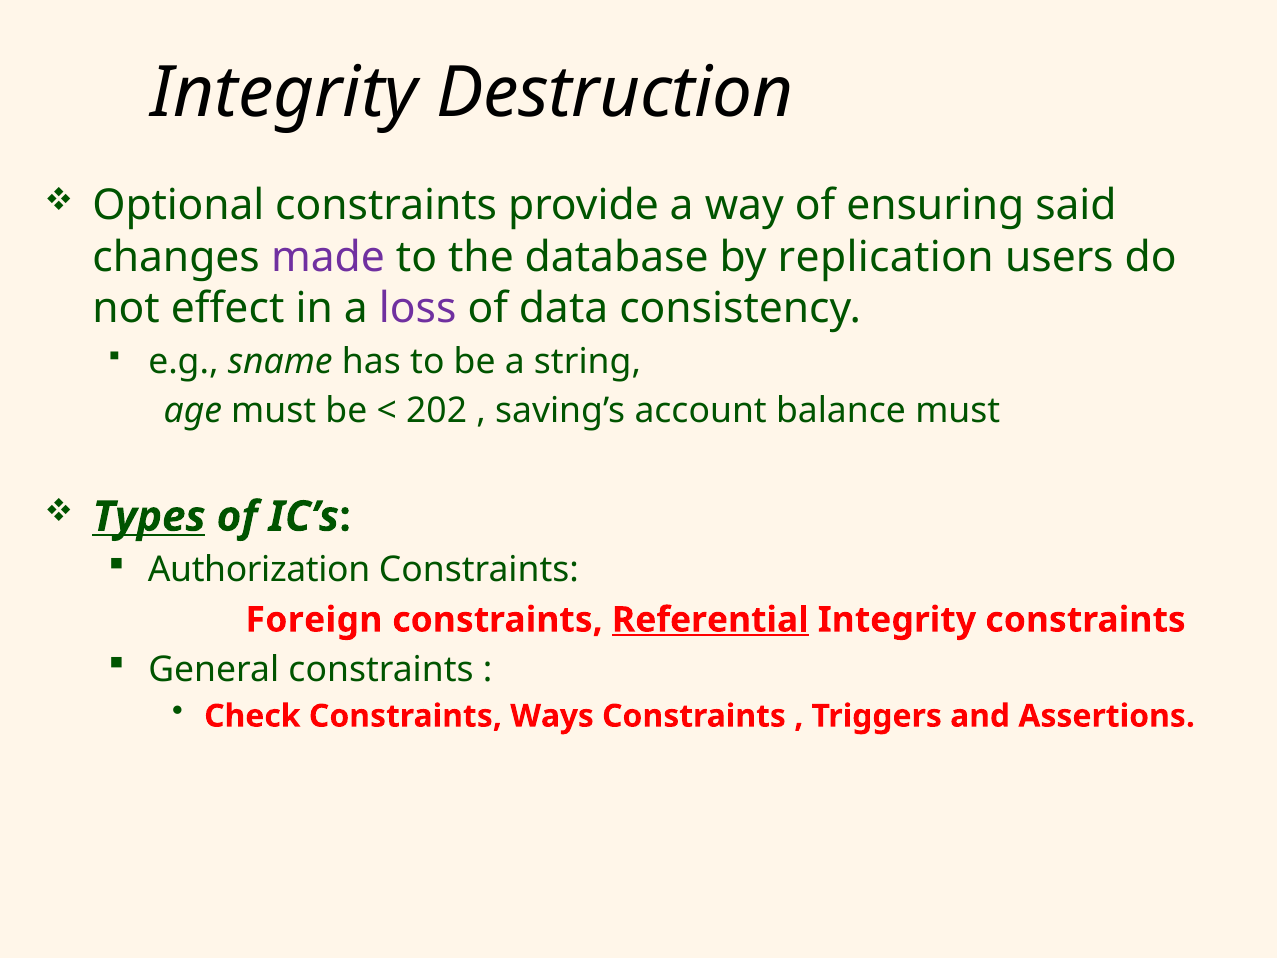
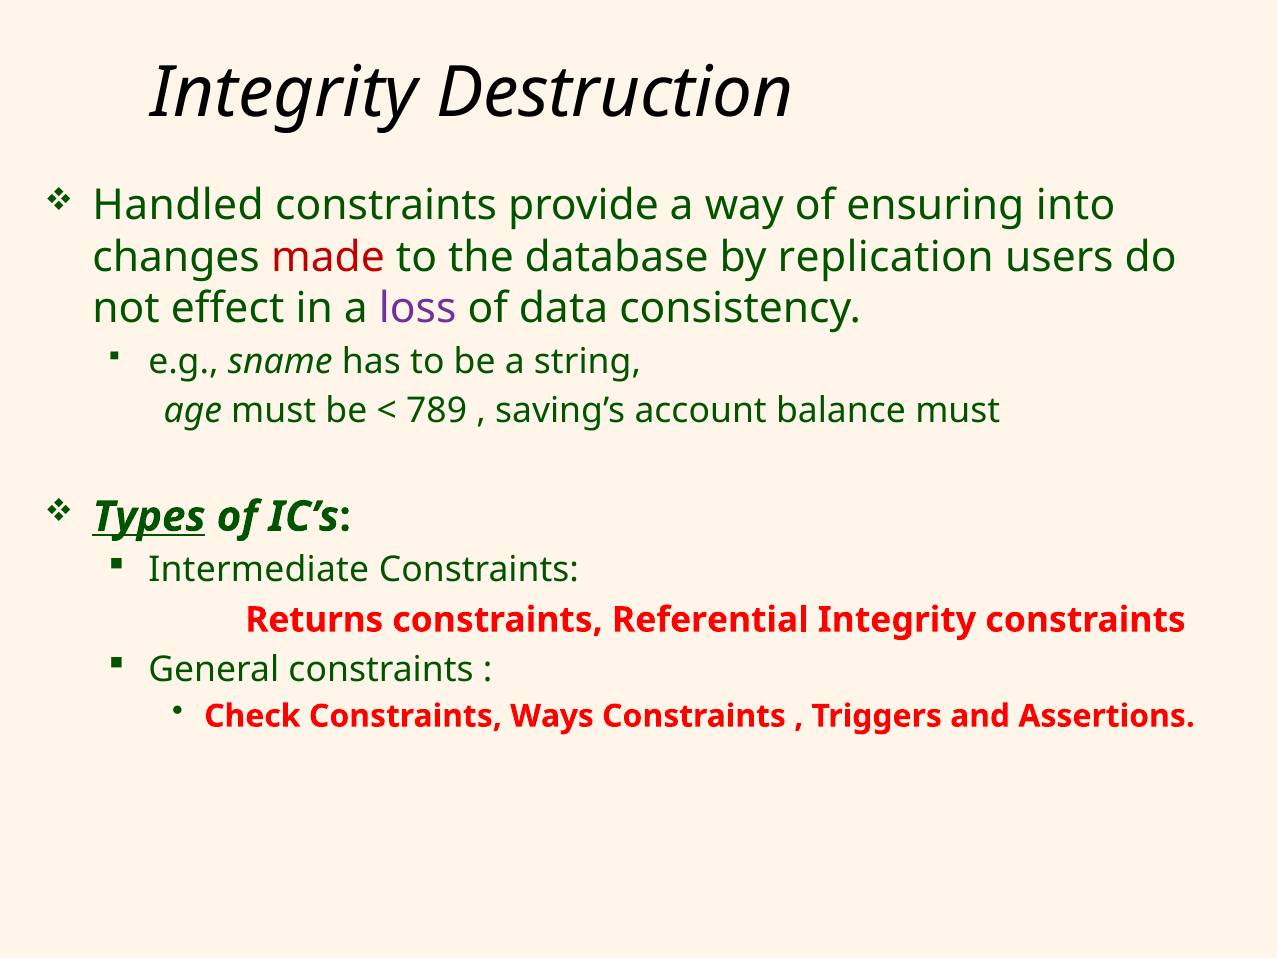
Optional: Optional -> Handled
said: said -> into
made colour: purple -> red
202: 202 -> 789
Authorization: Authorization -> Intermediate
Foreign: Foreign -> Returns
Referential underline: present -> none
